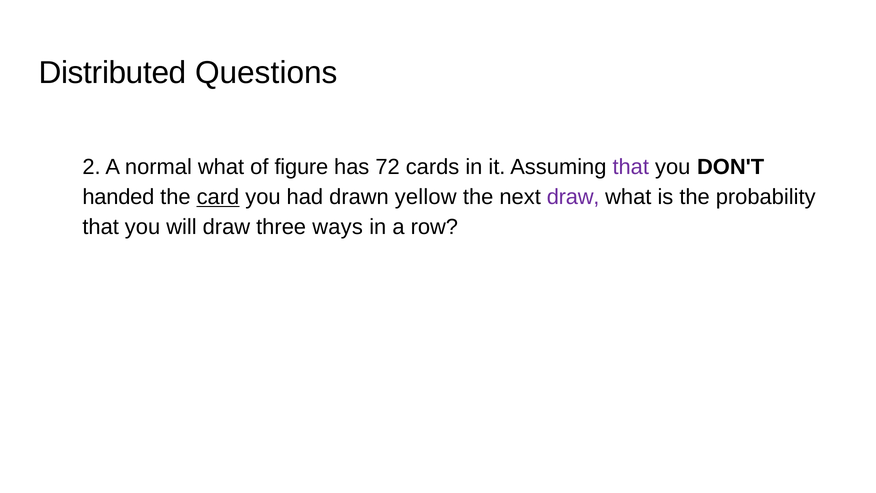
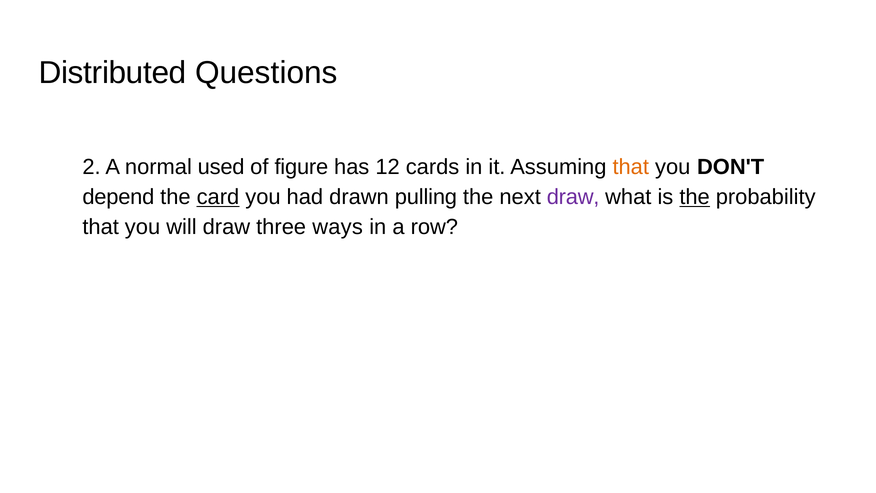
normal what: what -> used
72: 72 -> 12
that at (631, 167) colour: purple -> orange
handed: handed -> depend
yellow: yellow -> pulling
the at (695, 197) underline: none -> present
